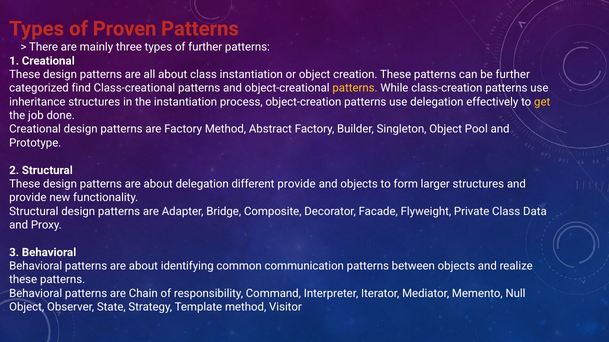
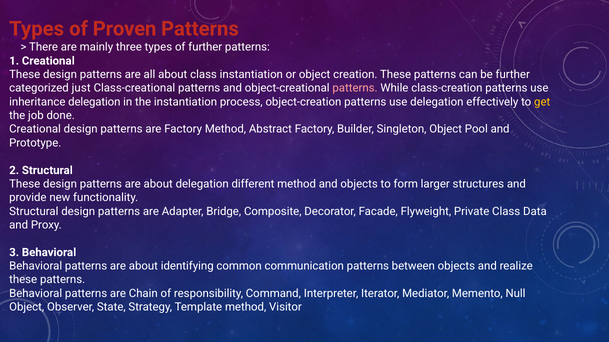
find: find -> just
patterns at (355, 88) colour: yellow -> pink
inheritance structures: structures -> delegation
different provide: provide -> method
